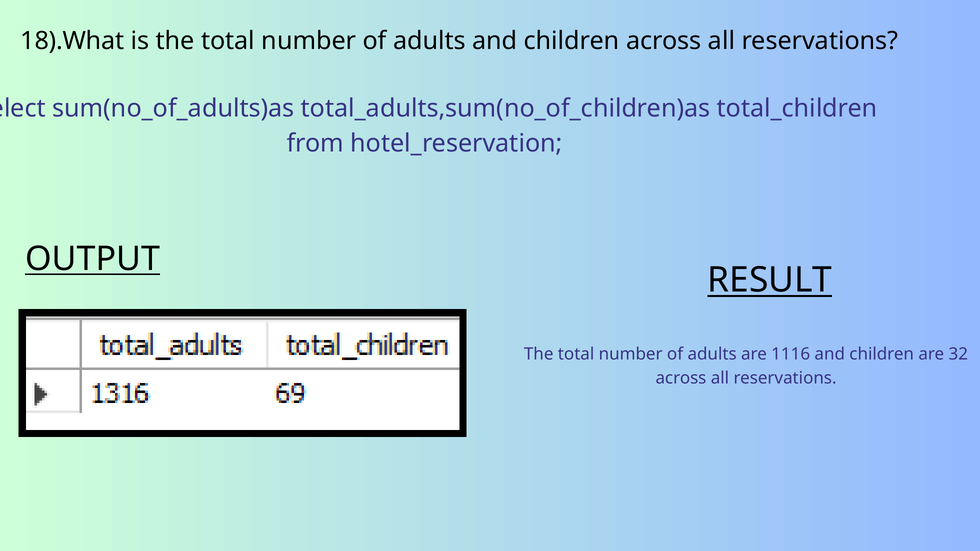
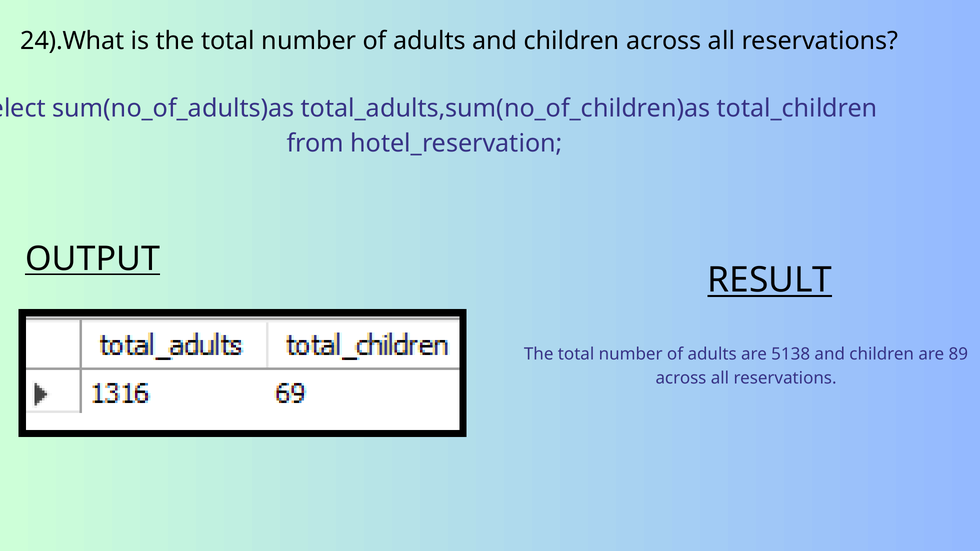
18).What: 18).What -> 24).What
1116: 1116 -> 5138
32: 32 -> 89
